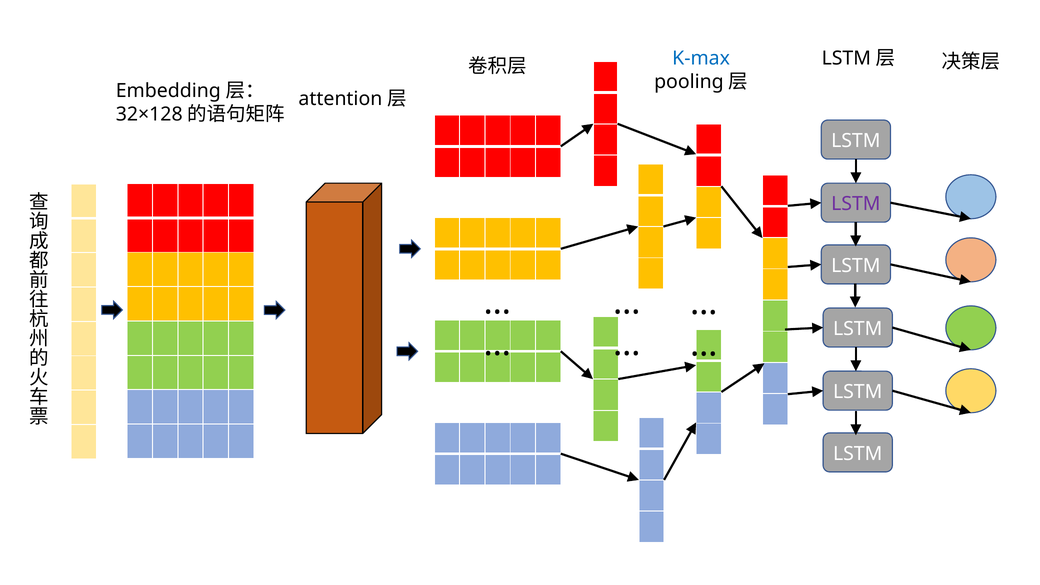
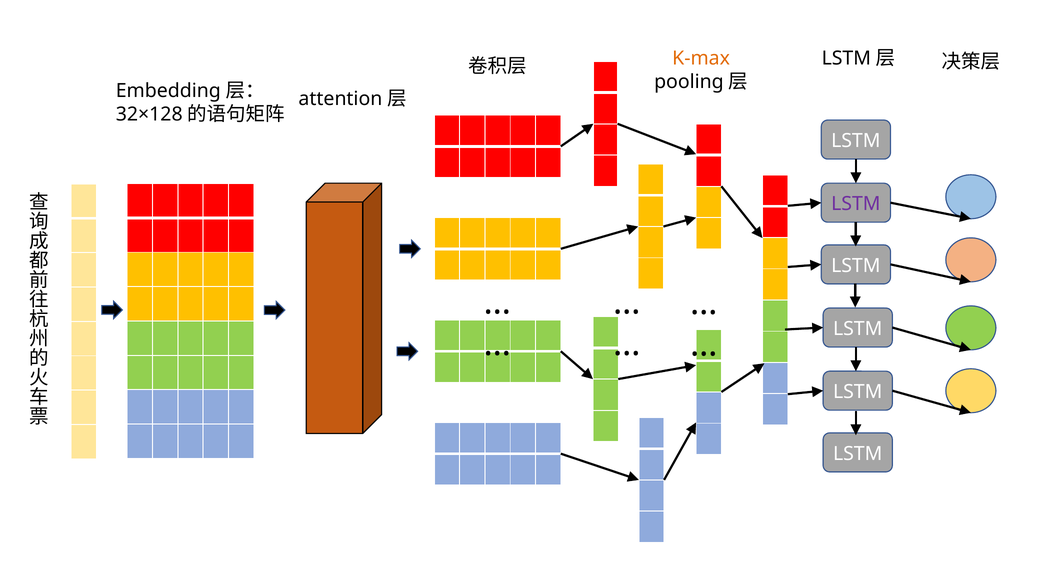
K-max colour: blue -> orange
